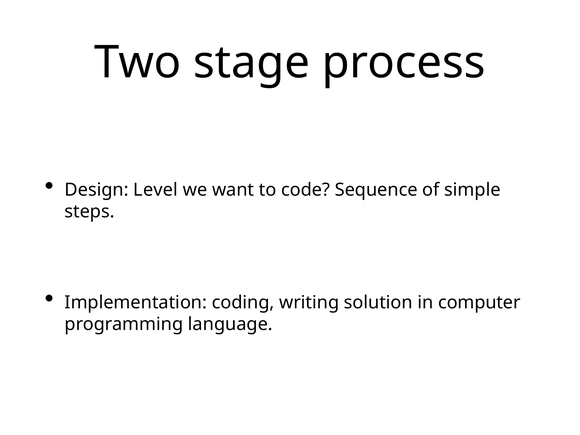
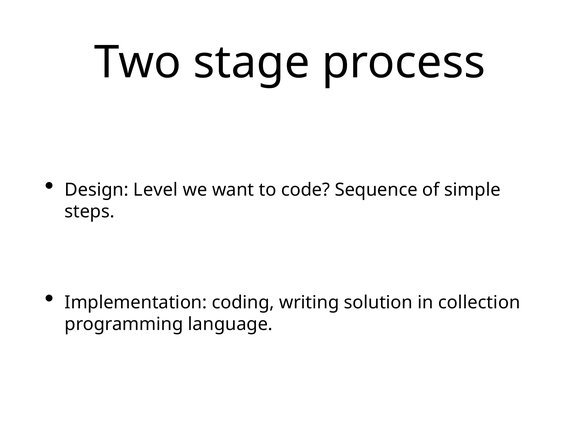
computer: computer -> collection
